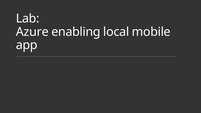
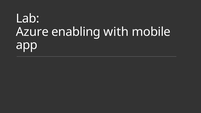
local: local -> with
